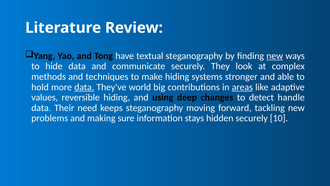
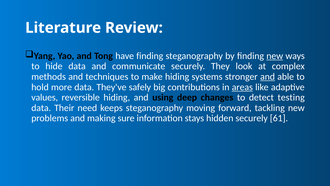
have textual: textual -> finding
and at (268, 77) underline: none -> present
data at (84, 87) underline: present -> none
world: world -> safely
handle: handle -> testing
10: 10 -> 61
